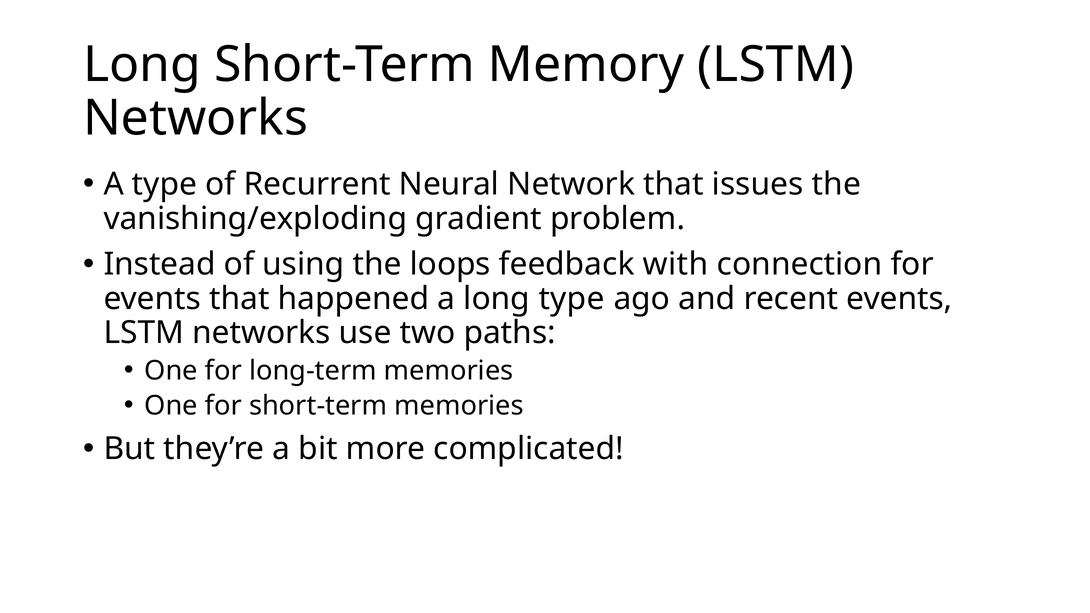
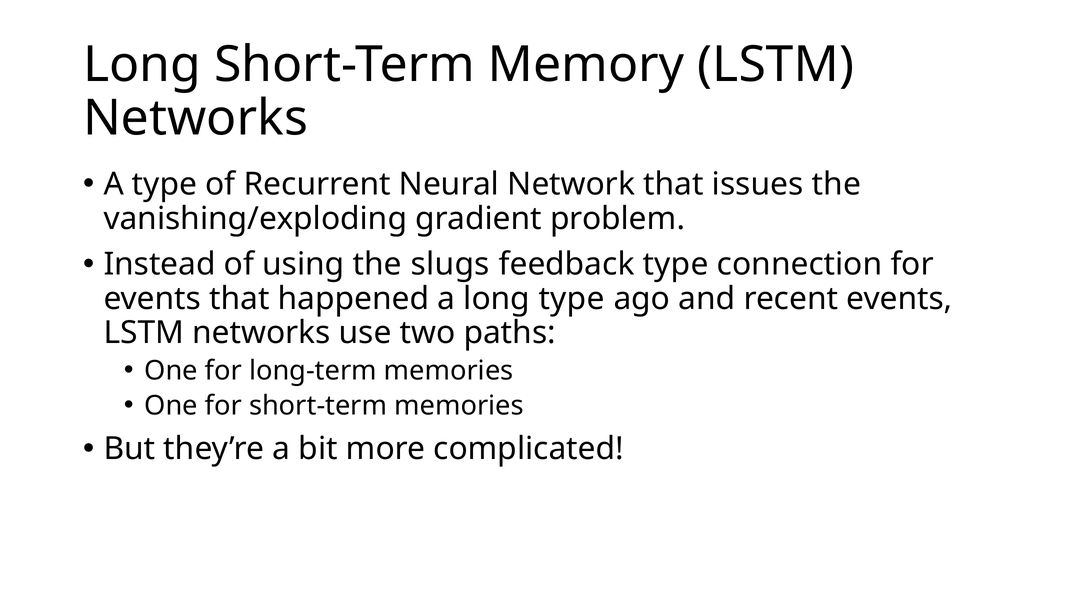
loops: loops -> slugs
feedback with: with -> type
